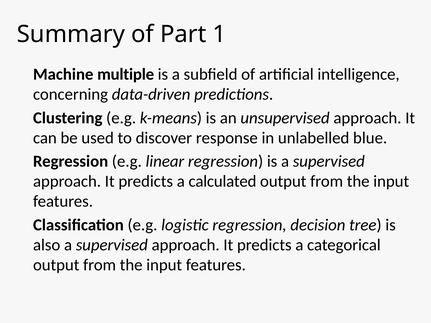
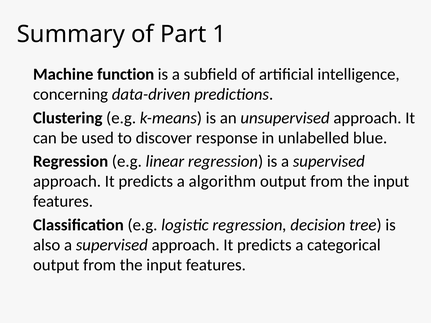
multiple: multiple -> function
calculated: calculated -> algorithm
